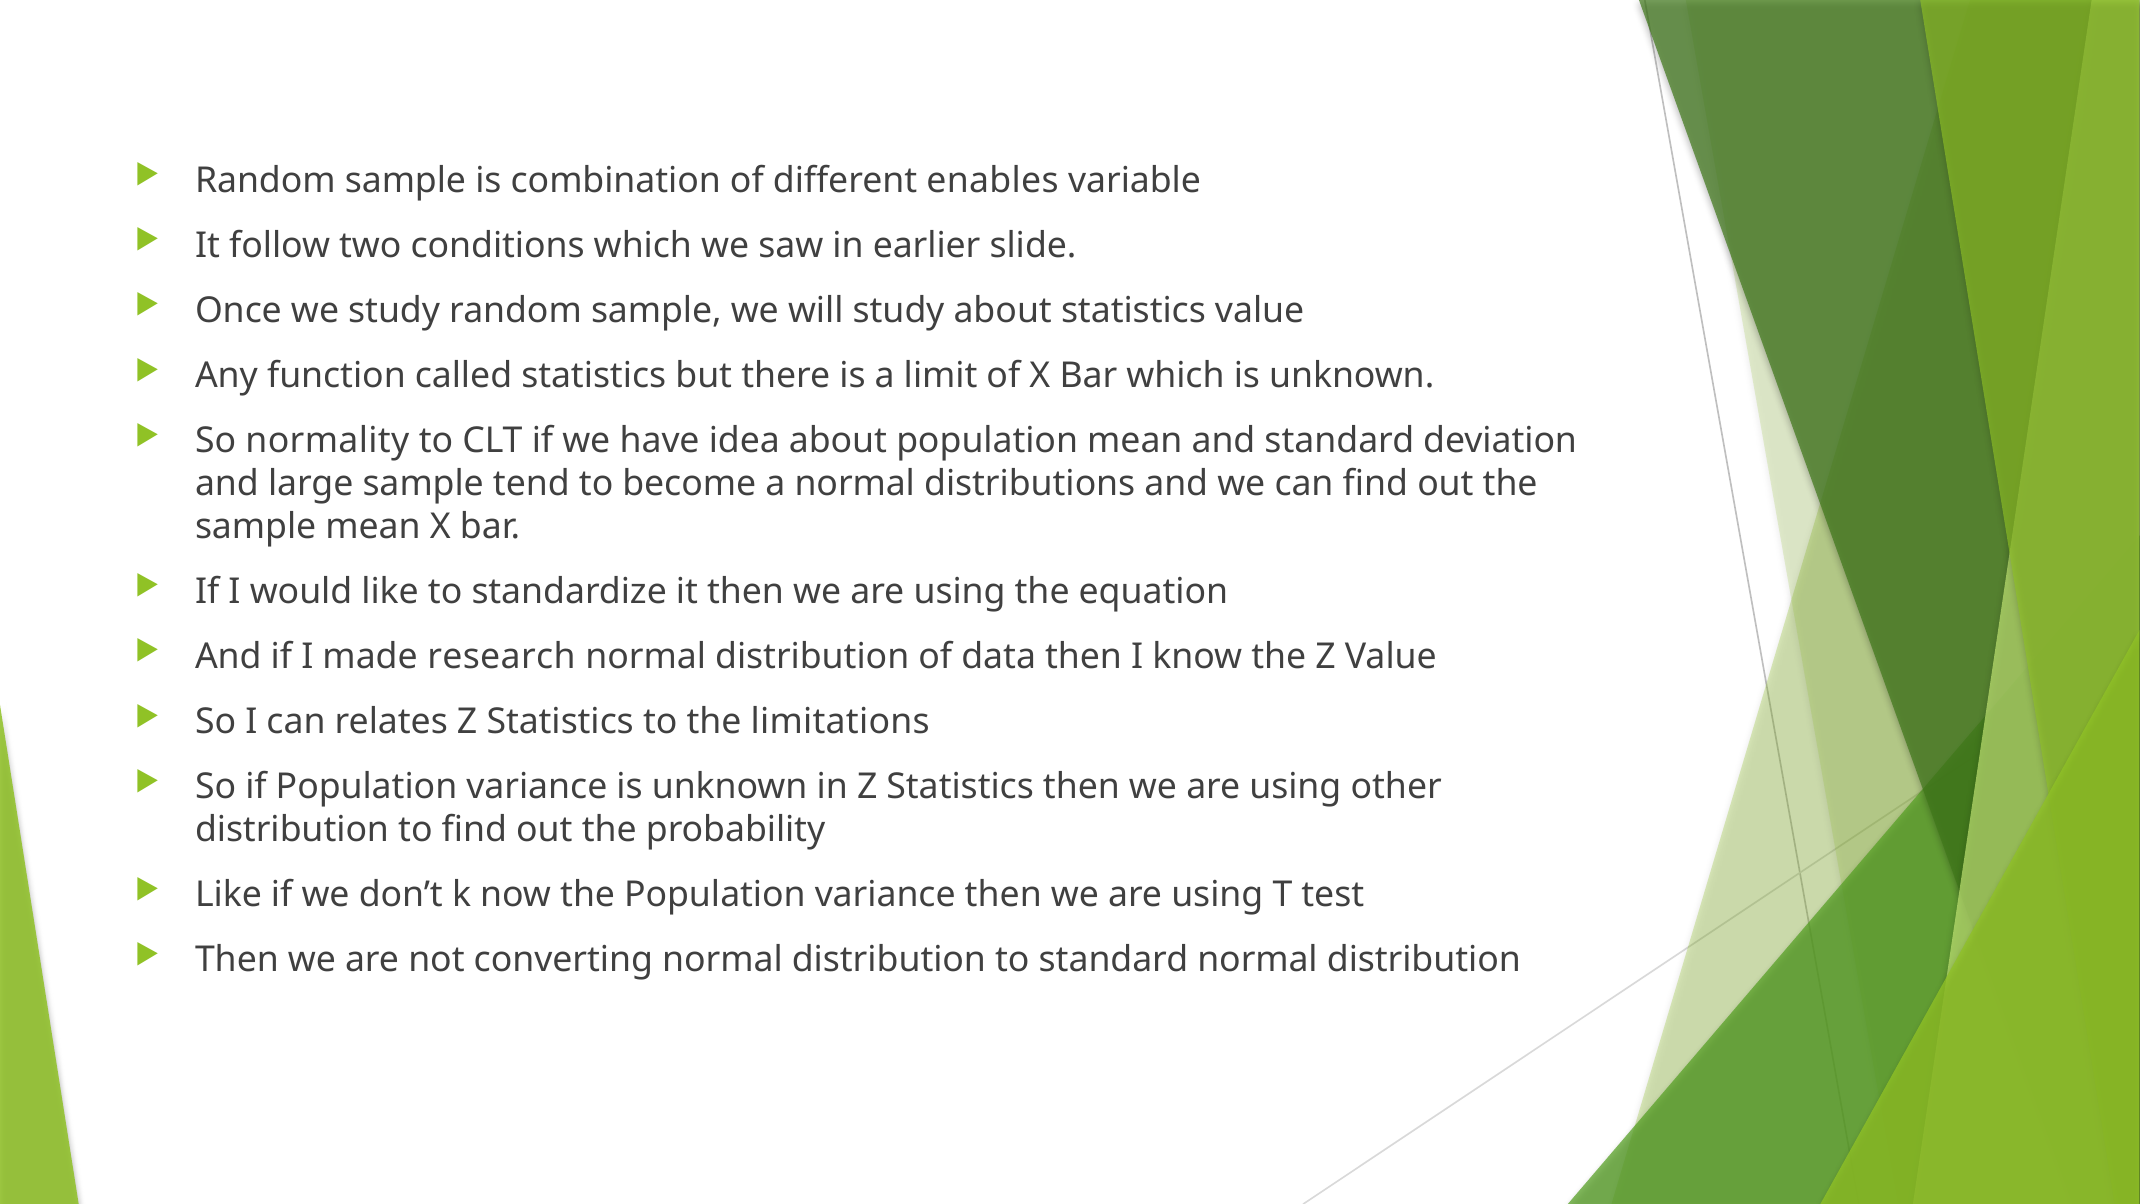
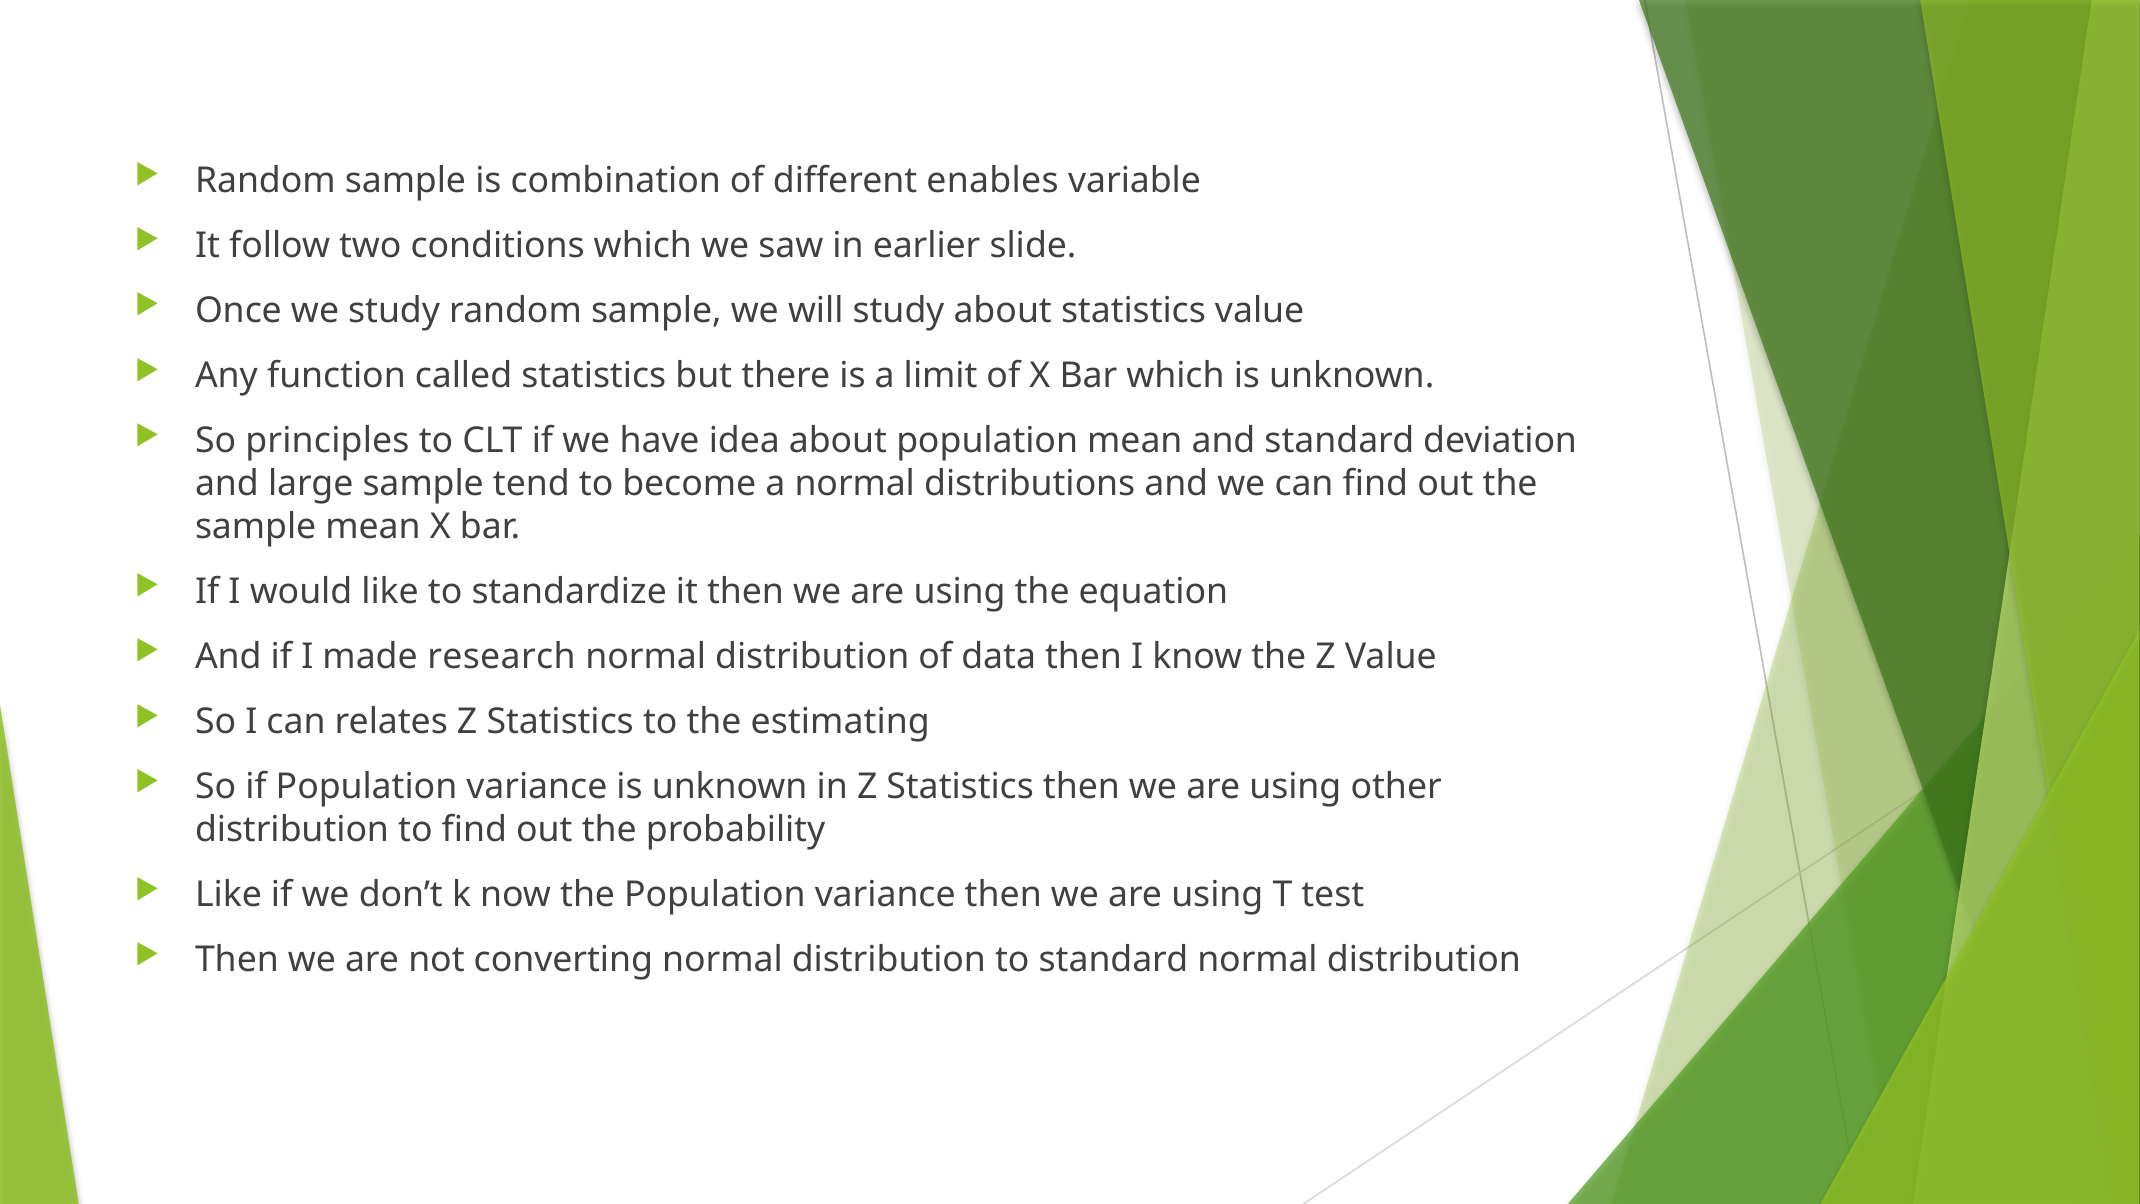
normality: normality -> principles
limitations: limitations -> estimating
